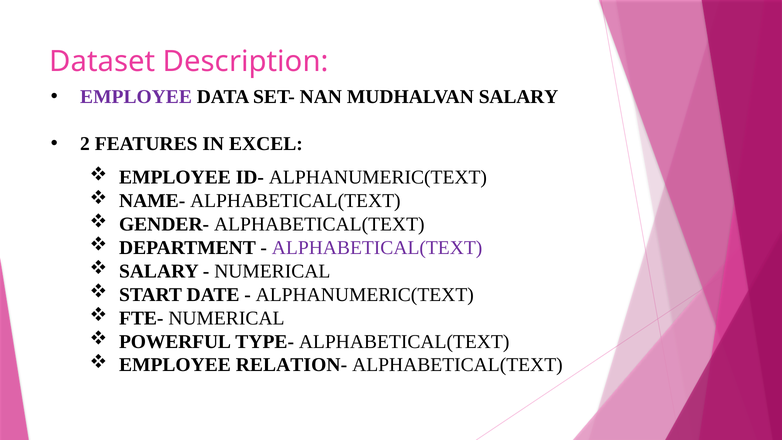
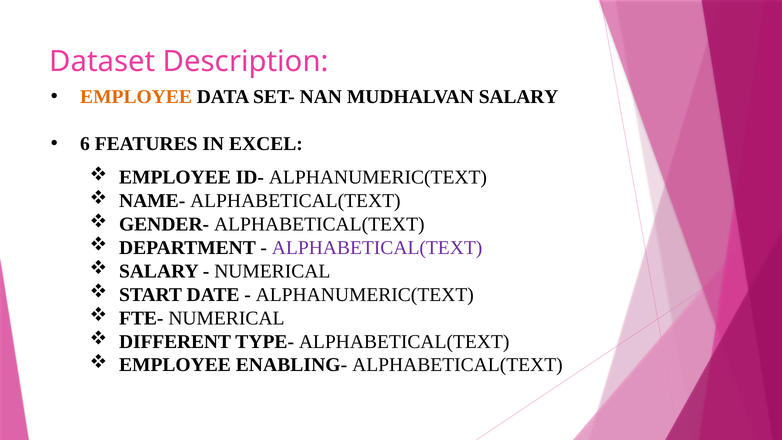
EMPLOYEE at (136, 97) colour: purple -> orange
2: 2 -> 6
POWERFUL: POWERFUL -> DIFFERENT
RELATION-: RELATION- -> ENABLING-
